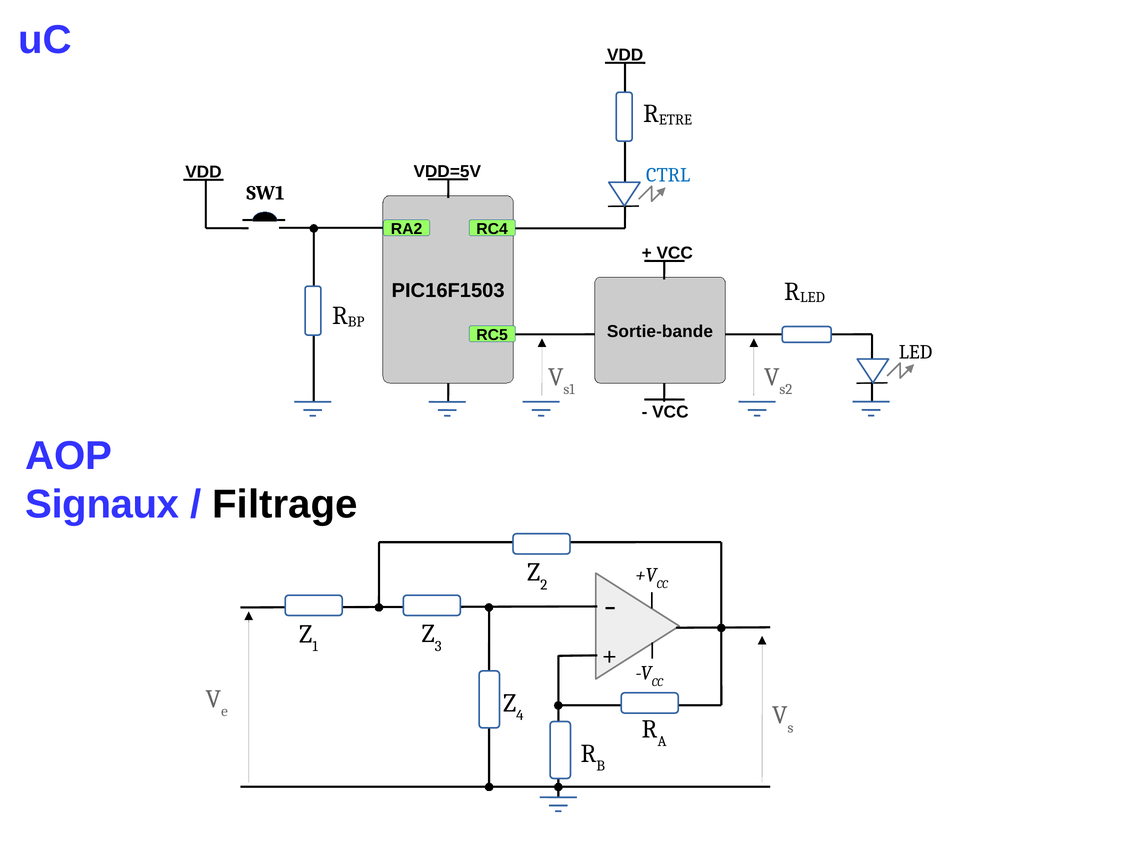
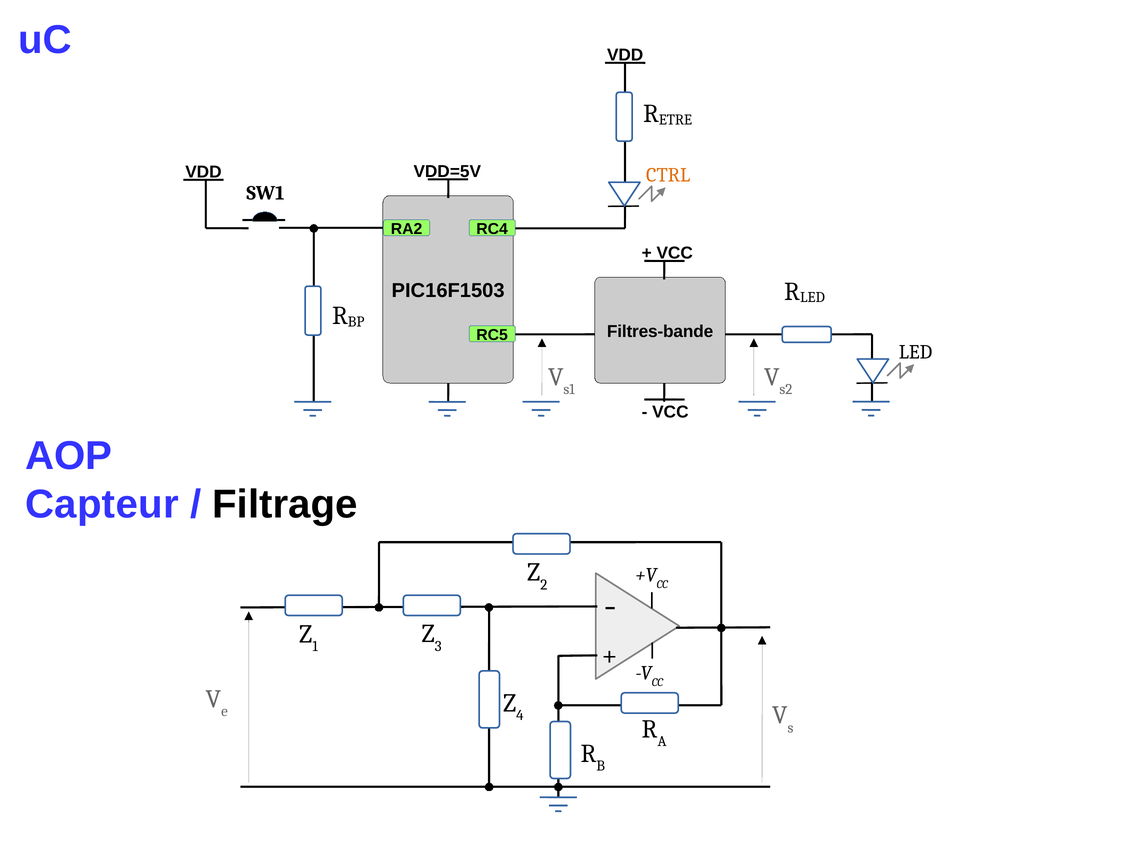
CTRL colour: blue -> orange
Sortie-bande: Sortie-bande -> Filtres-bande
Signaux: Signaux -> Capteur
